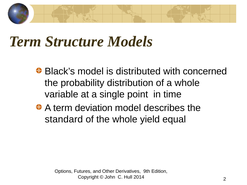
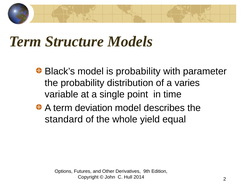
is distributed: distributed -> probability
concerned: concerned -> parameter
a whole: whole -> varies
